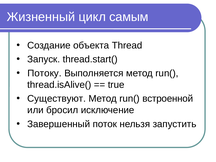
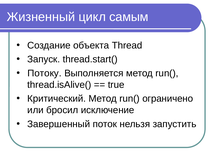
Существуют: Существуют -> Критический
встроенной: встроенной -> ограничено
